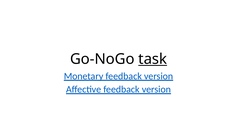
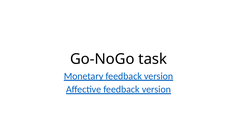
task underline: present -> none
